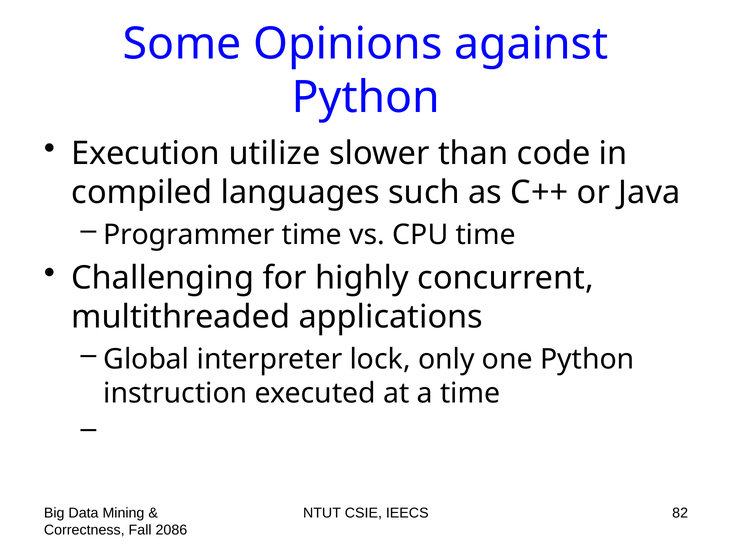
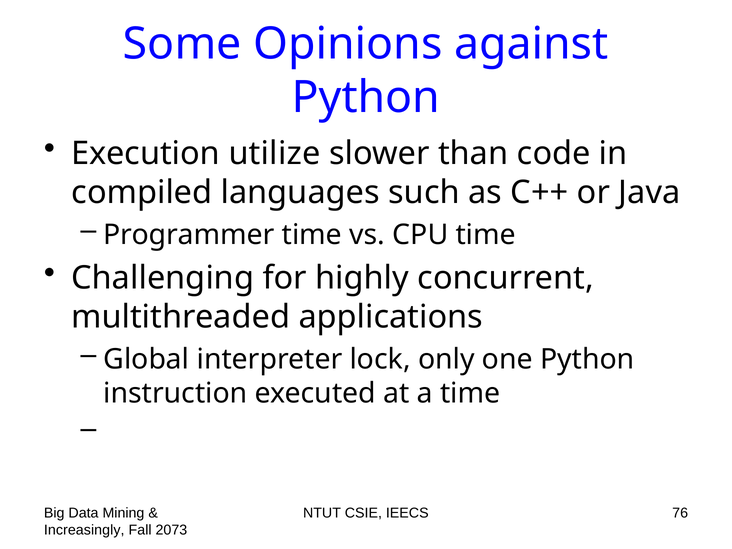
82: 82 -> 76
Correctness: Correctness -> Increasingly
2086: 2086 -> 2073
